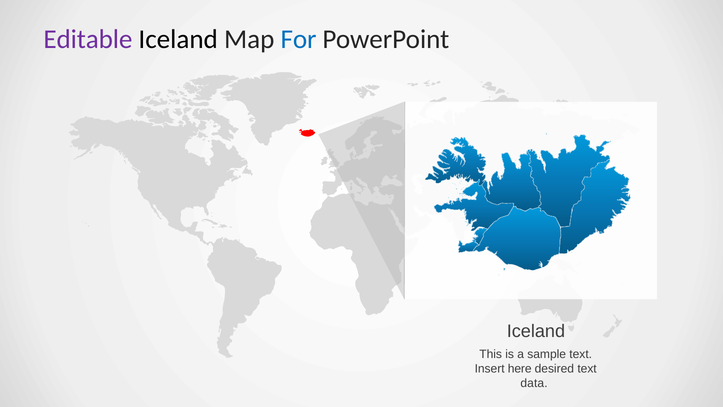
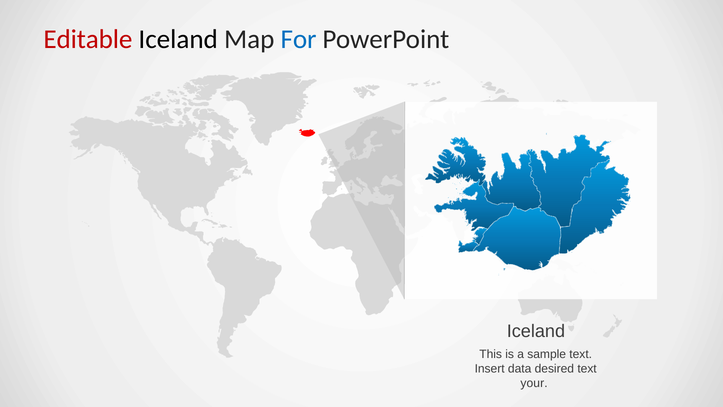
Editable colour: purple -> red
here: here -> data
data: data -> your
